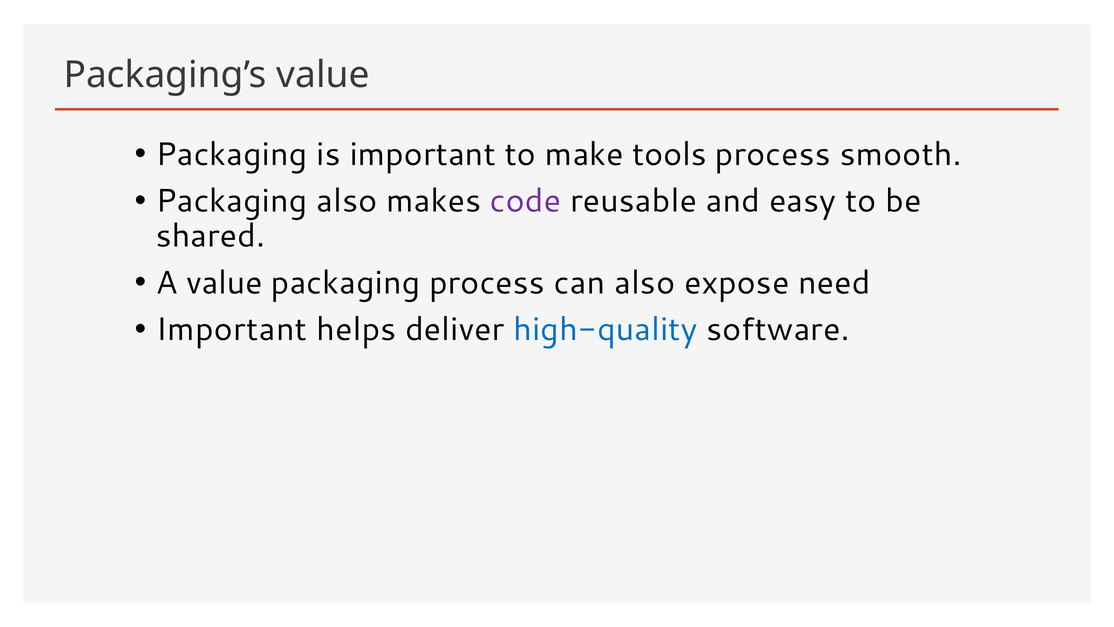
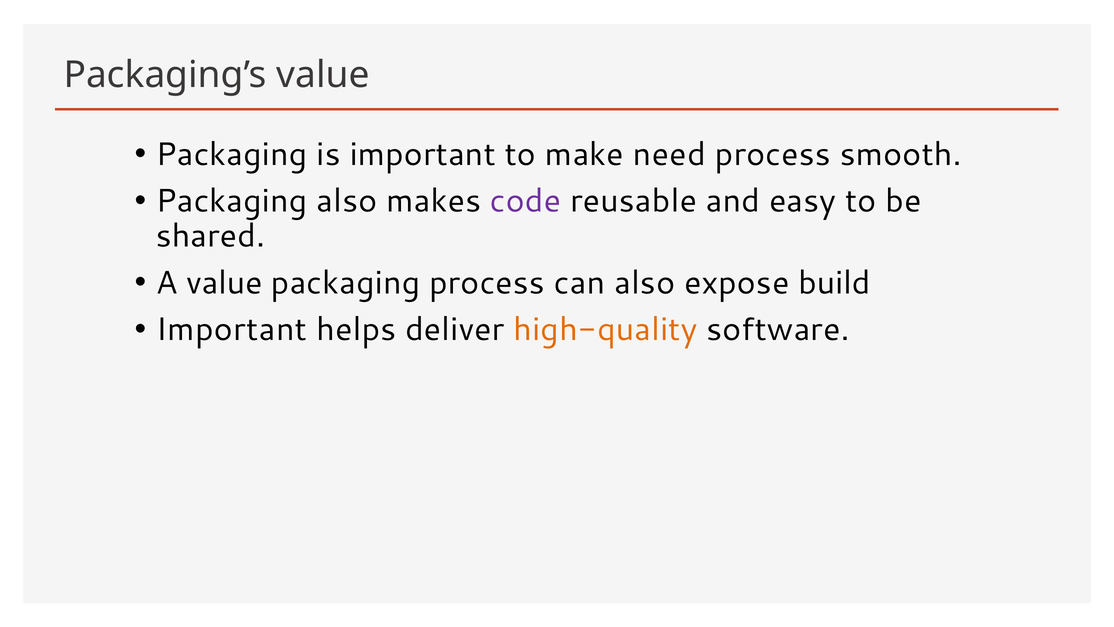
tools: tools -> need
need: need -> build
high-quality colour: blue -> orange
